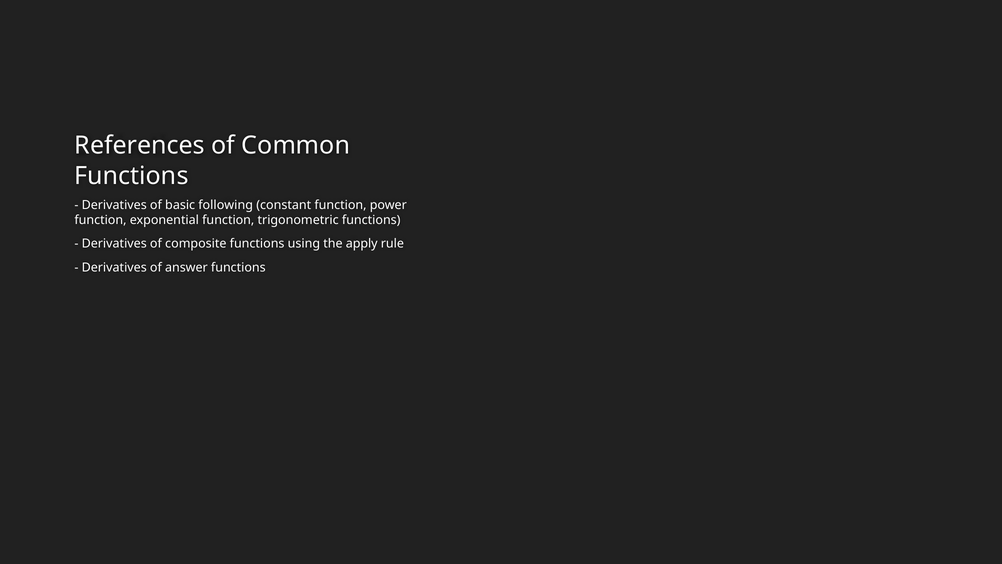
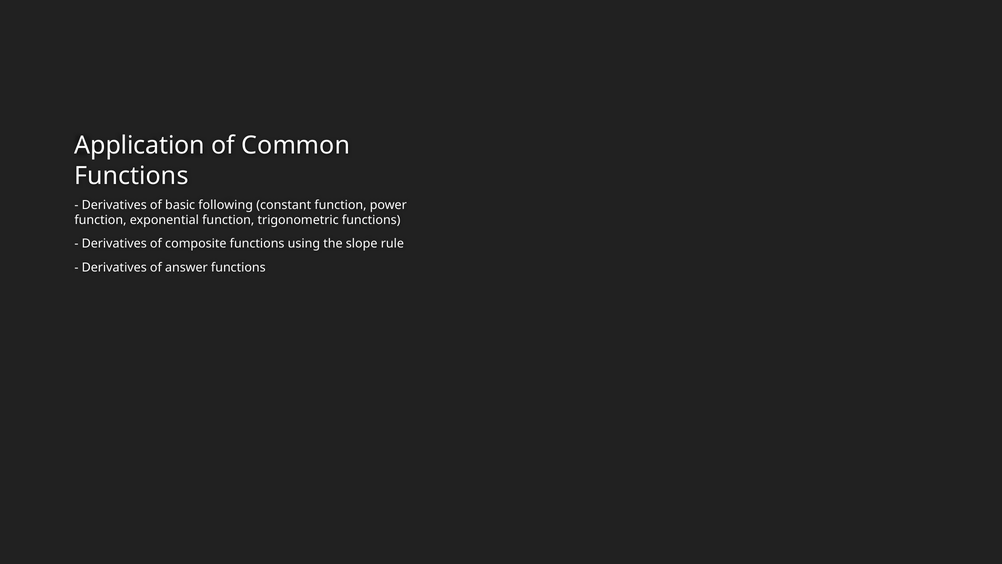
References: References -> Application
apply: apply -> slope
